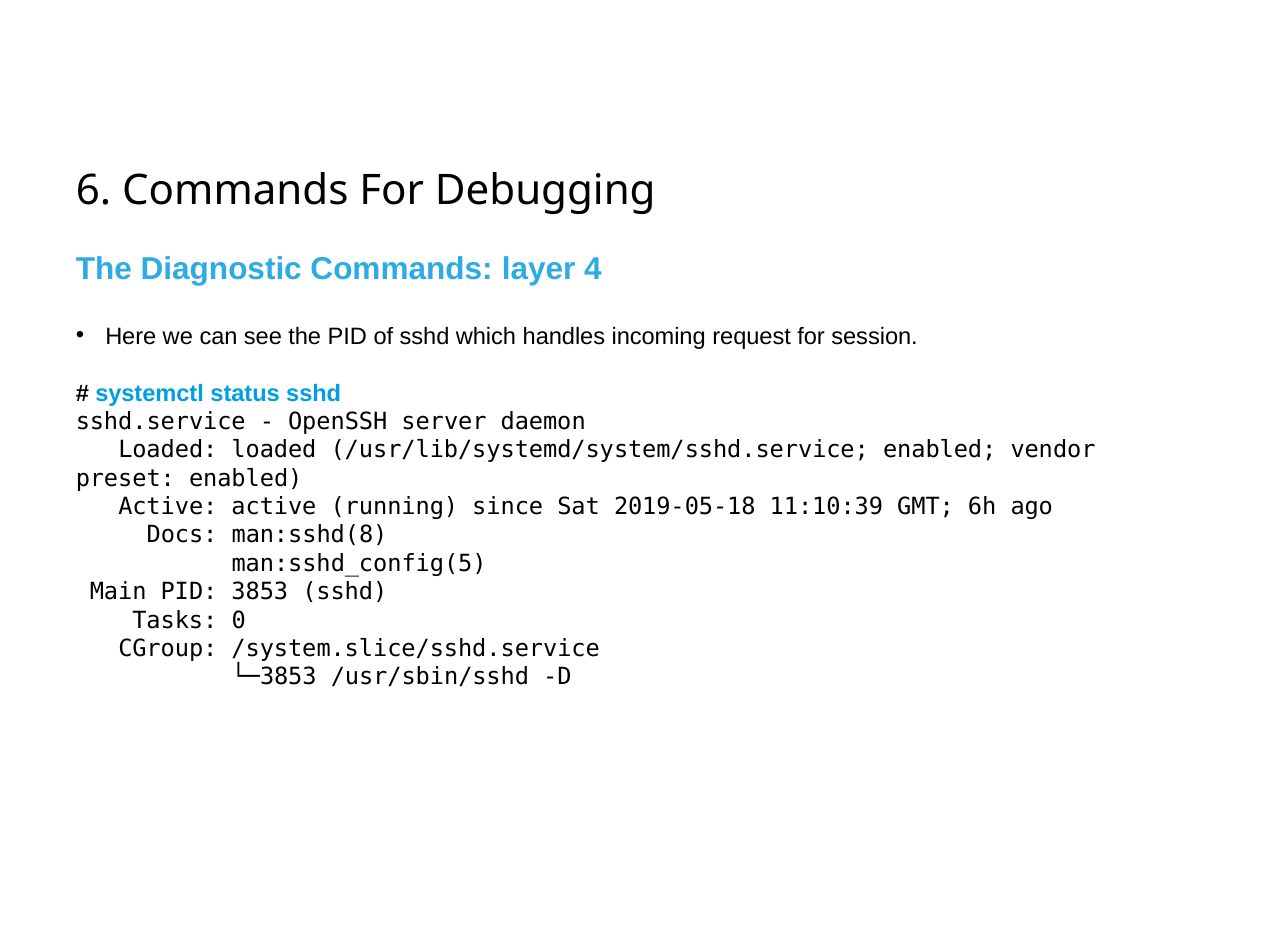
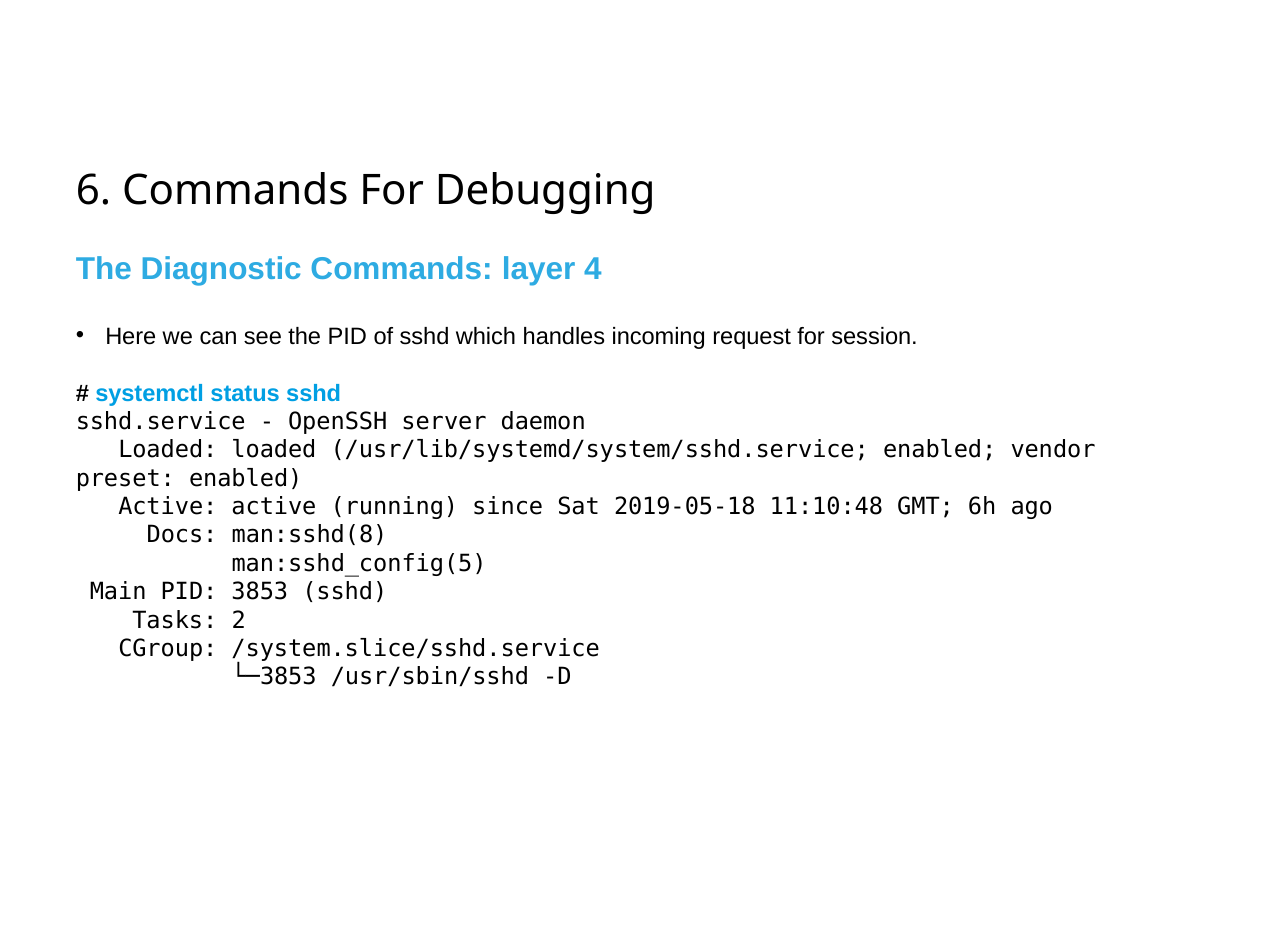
11:10:39: 11:10:39 -> 11:10:48
0: 0 -> 2
